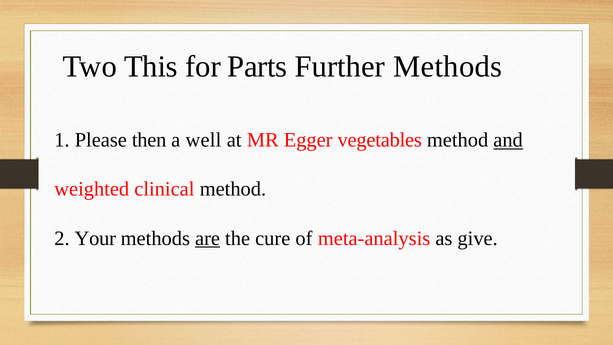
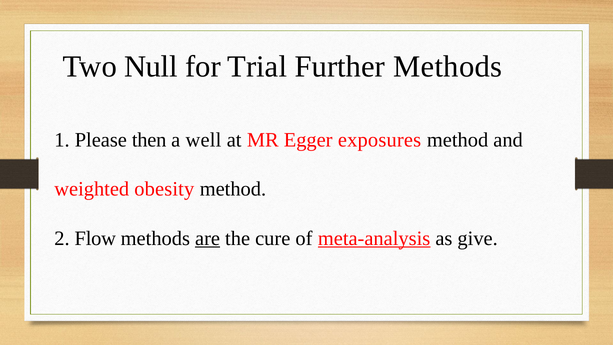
This: This -> Null
Parts: Parts -> Trial
vegetables: vegetables -> exposures
and underline: present -> none
clinical: clinical -> obesity
Your: Your -> Flow
meta-analysis underline: none -> present
